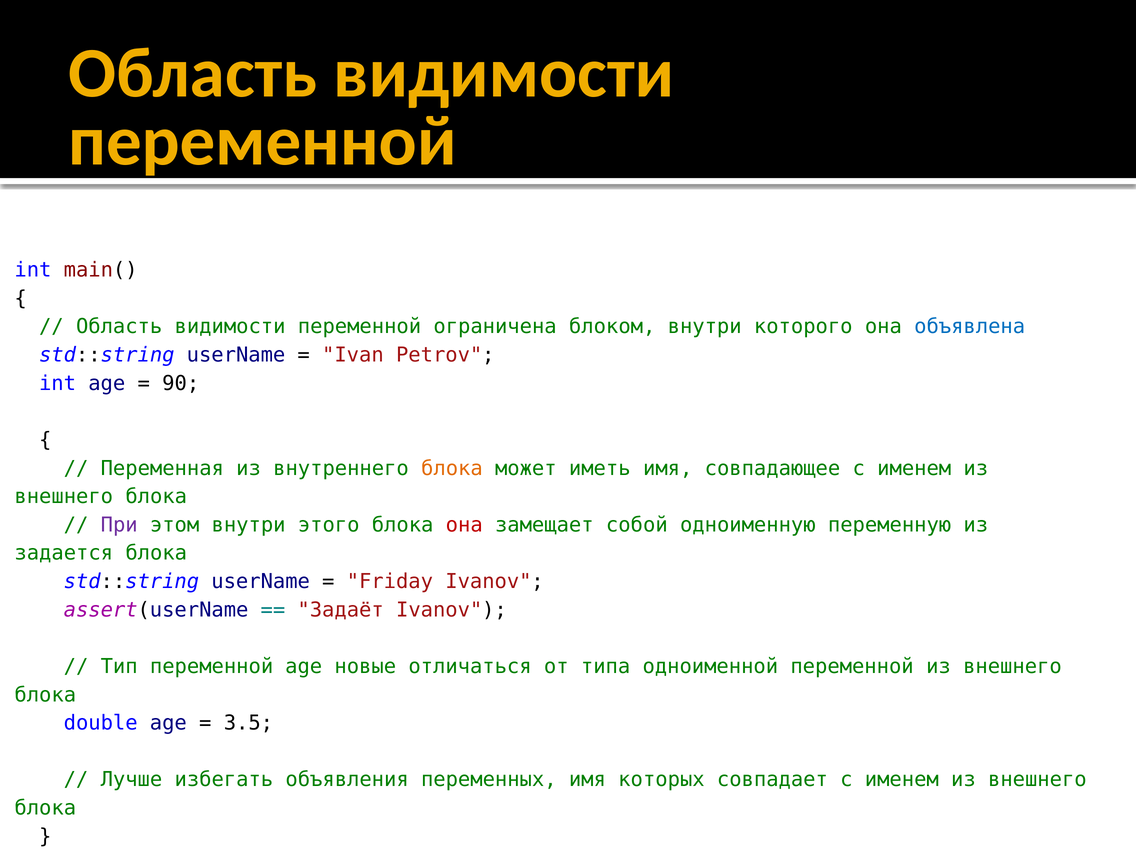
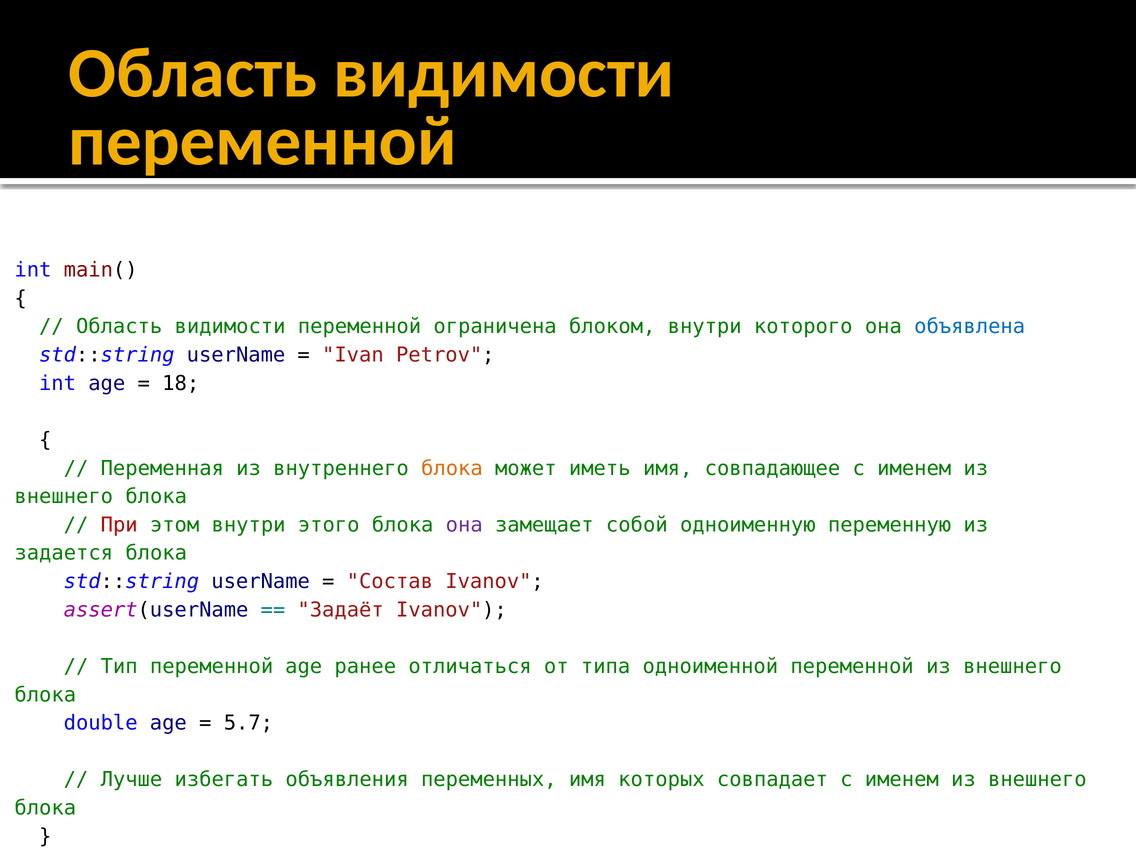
90: 90 -> 18
При at (119, 525) colour: purple -> red
она at (464, 525) colour: red -> purple
Friday: Friday -> Состав
новые: новые -> ранее
3.5: 3.5 -> 5.7
